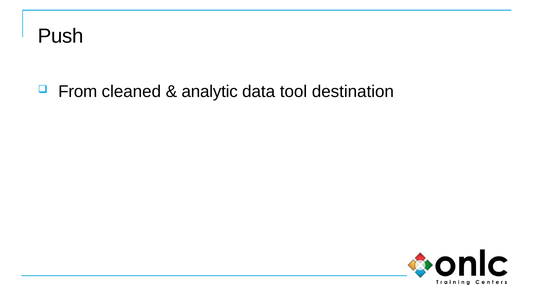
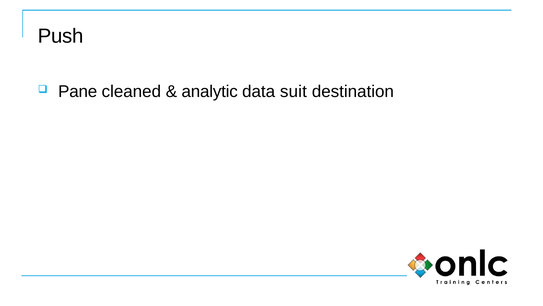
From: From -> Pane
tool: tool -> suit
